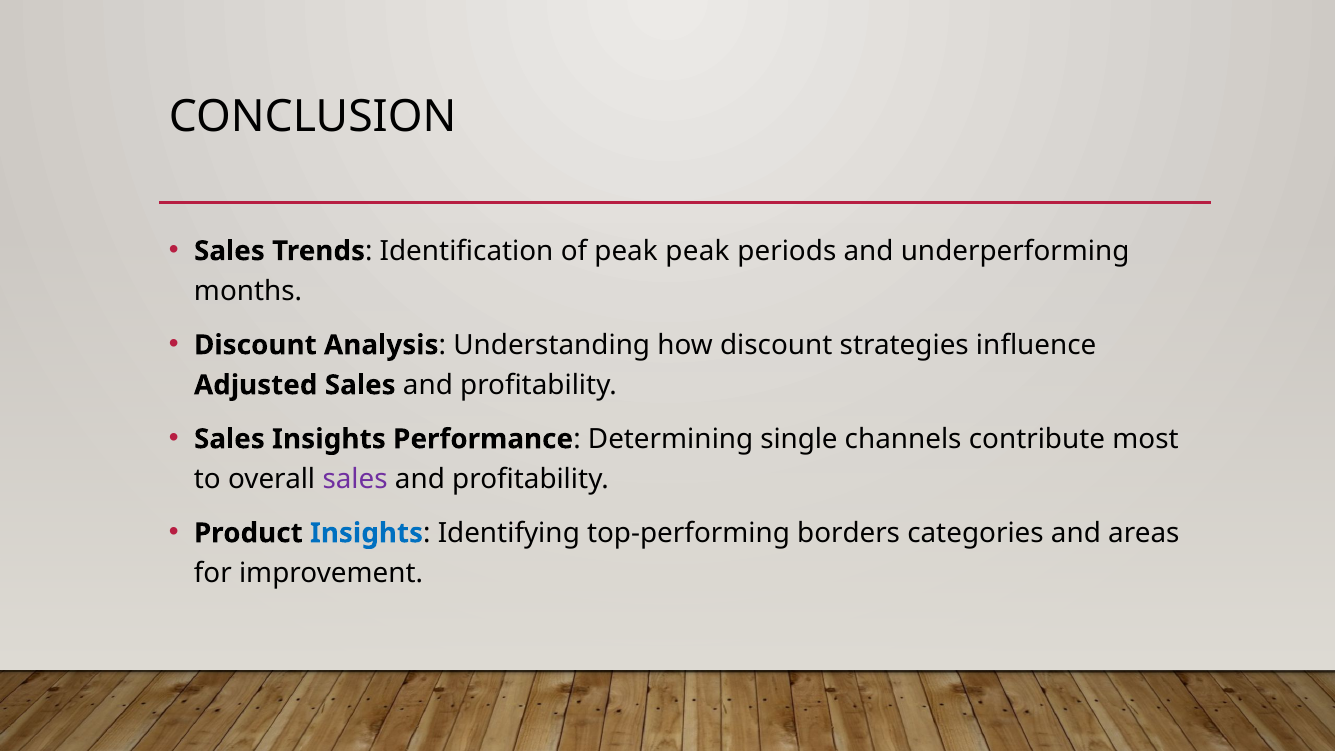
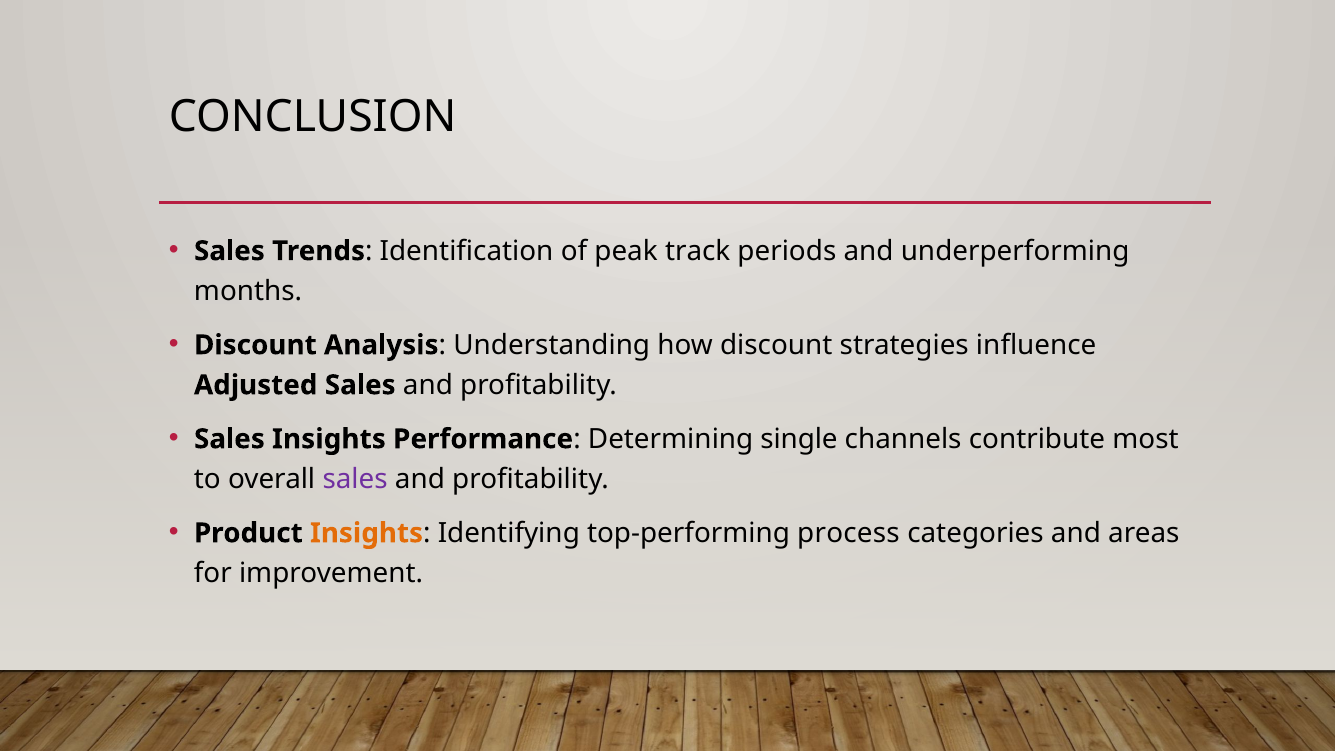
peak peak: peak -> track
Insights at (366, 533) colour: blue -> orange
borders: borders -> process
